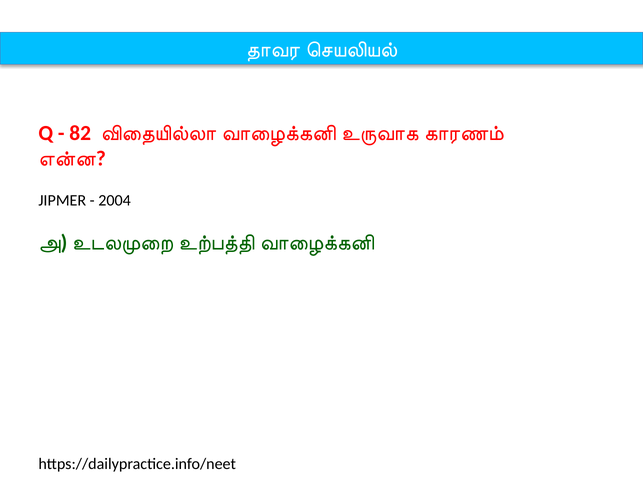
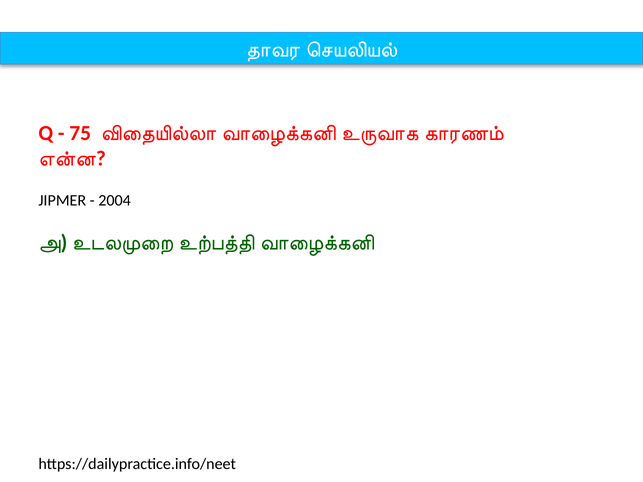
82: 82 -> 75
